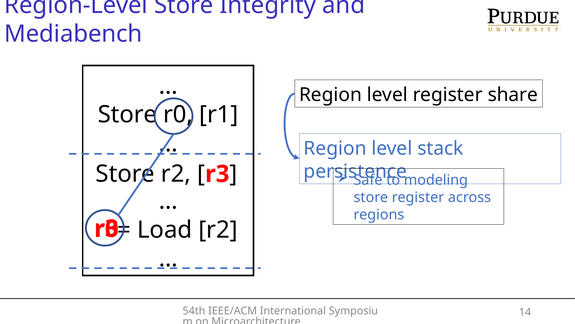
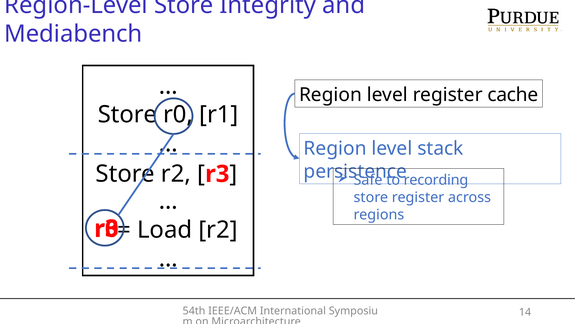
share: share -> cache
modeling: modeling -> recording
